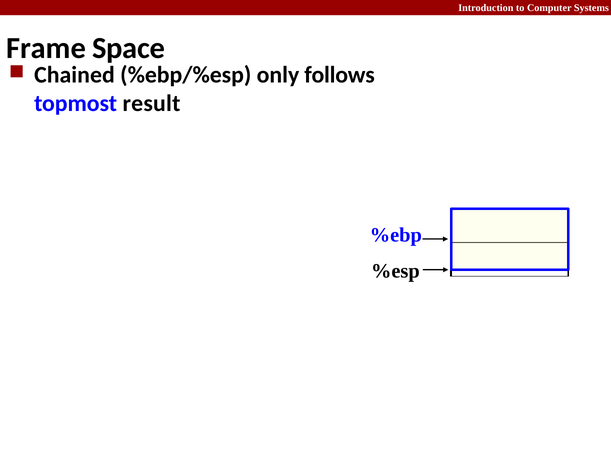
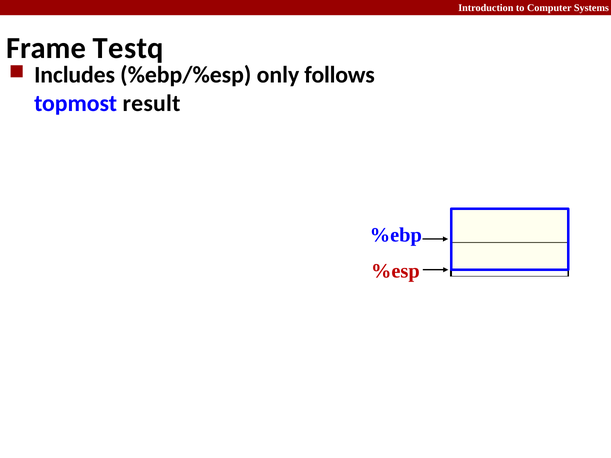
Space: Space -> Testq
Chained: Chained -> Includes
%esp colour: black -> red
